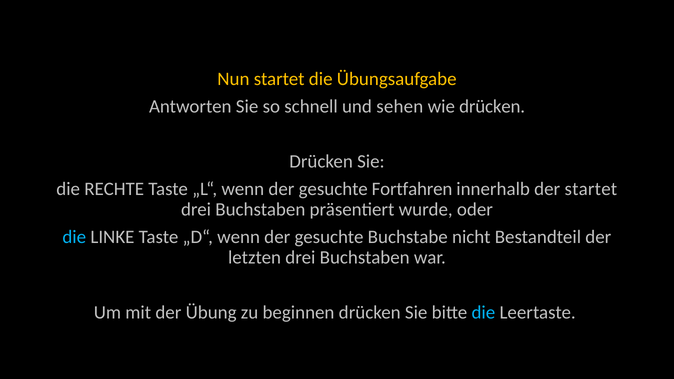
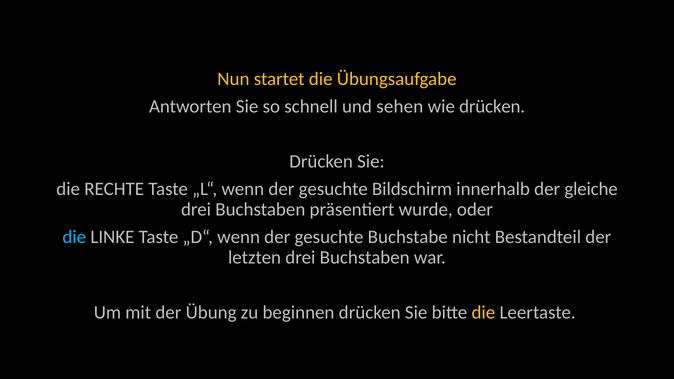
Fortfahren: Fortfahren -> Bildschirm
der startet: startet -> gleiche
die at (483, 312) colour: light blue -> yellow
